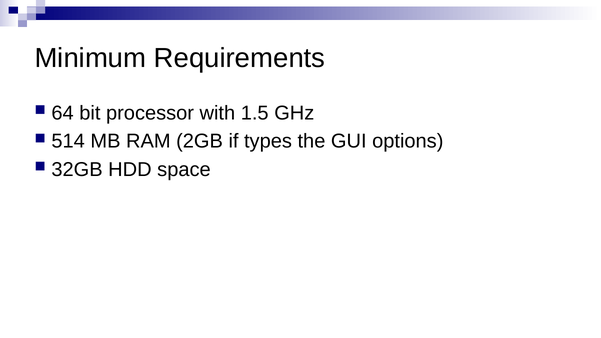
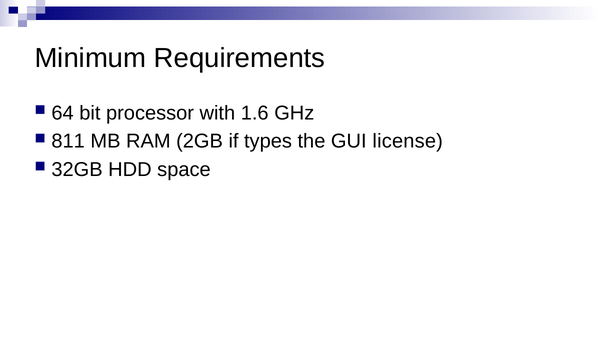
1.5: 1.5 -> 1.6
514: 514 -> 811
options: options -> license
